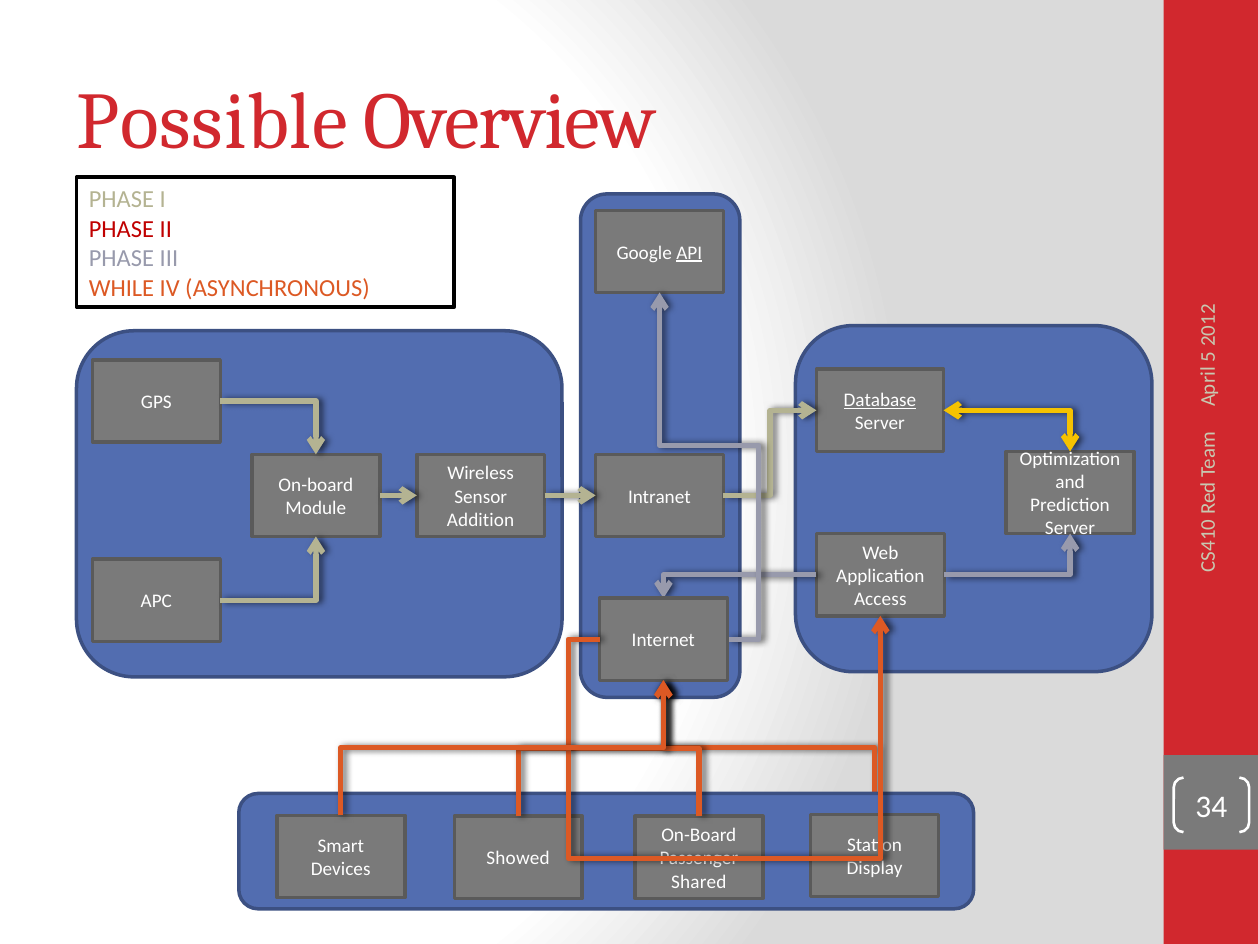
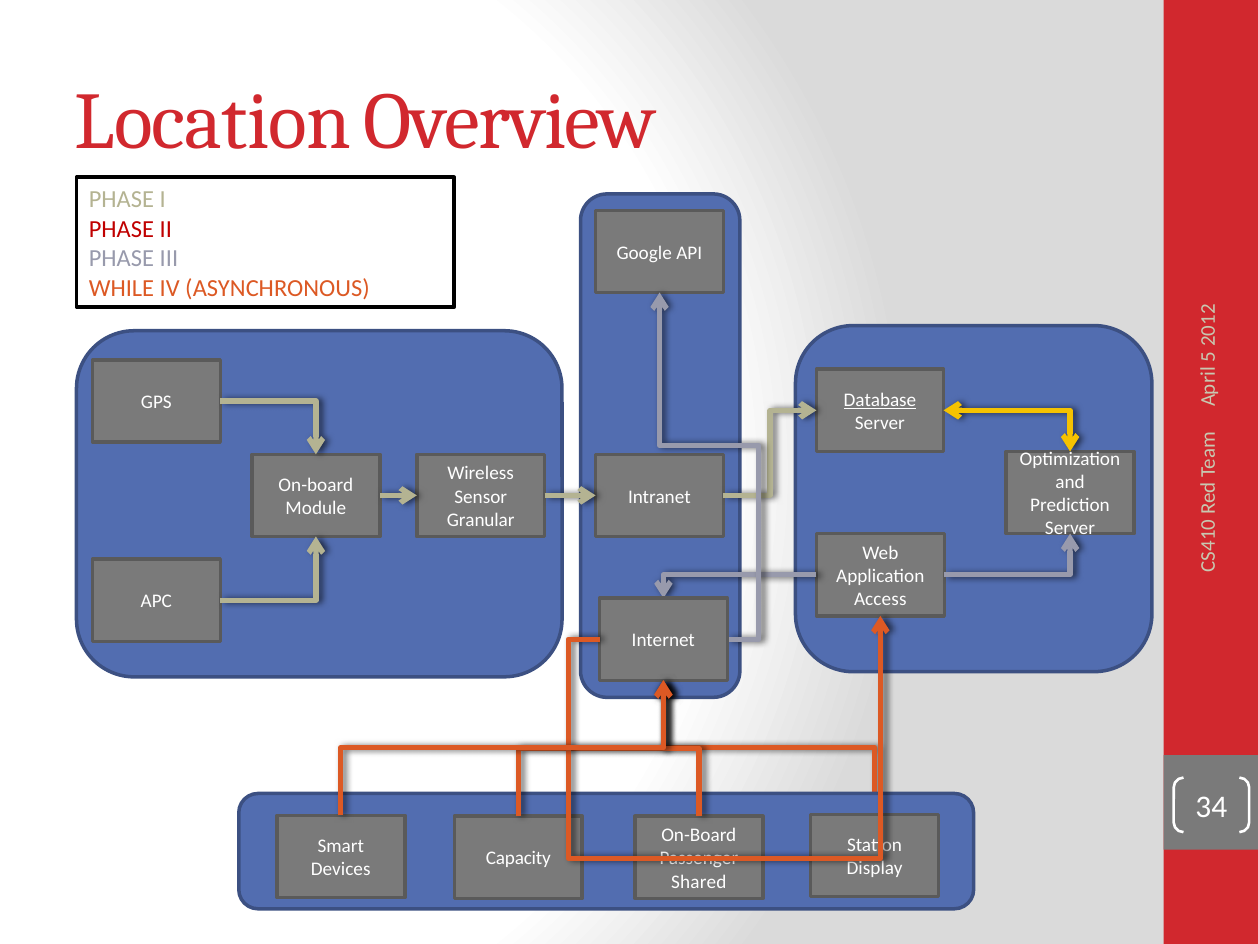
Possible: Possible -> Location
API underline: present -> none
Addition: Addition -> Granular
Showed: Showed -> Capacity
